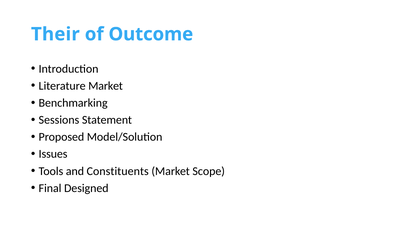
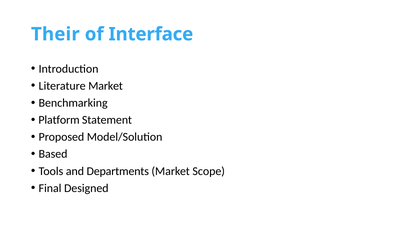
Outcome: Outcome -> Interface
Sessions: Sessions -> Platform
Issues: Issues -> Based
Constituents: Constituents -> Departments
